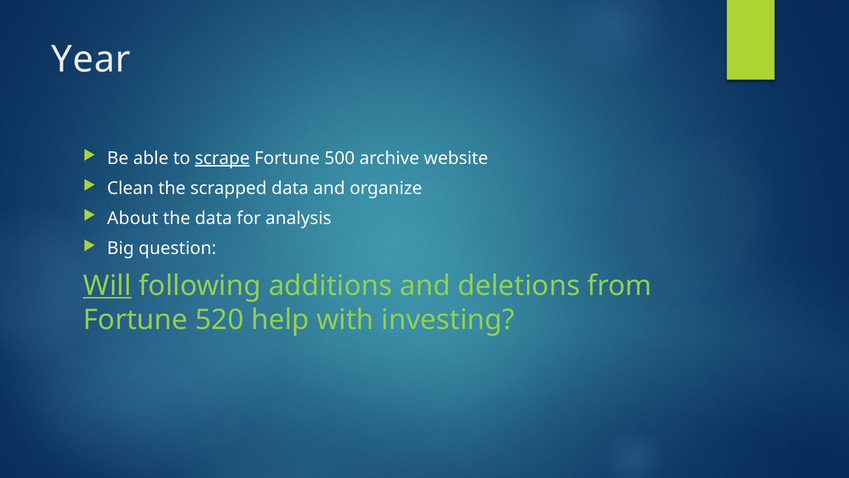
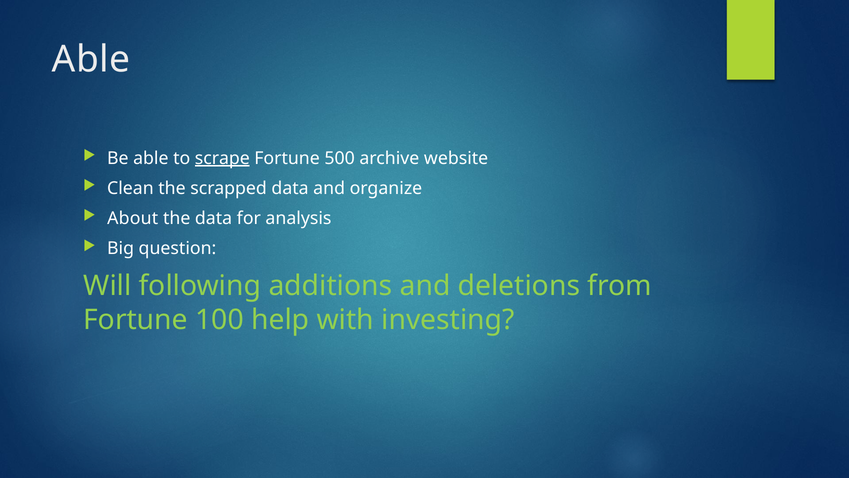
Year at (91, 60): Year -> Able
Will underline: present -> none
520: 520 -> 100
